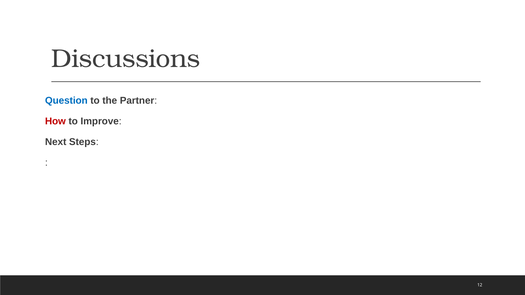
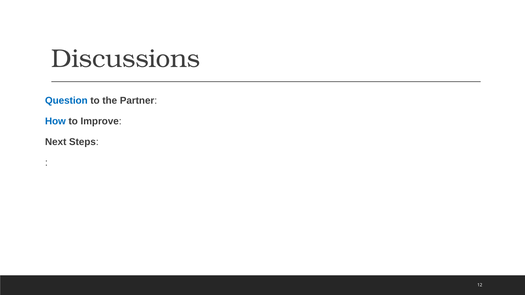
How colour: red -> blue
